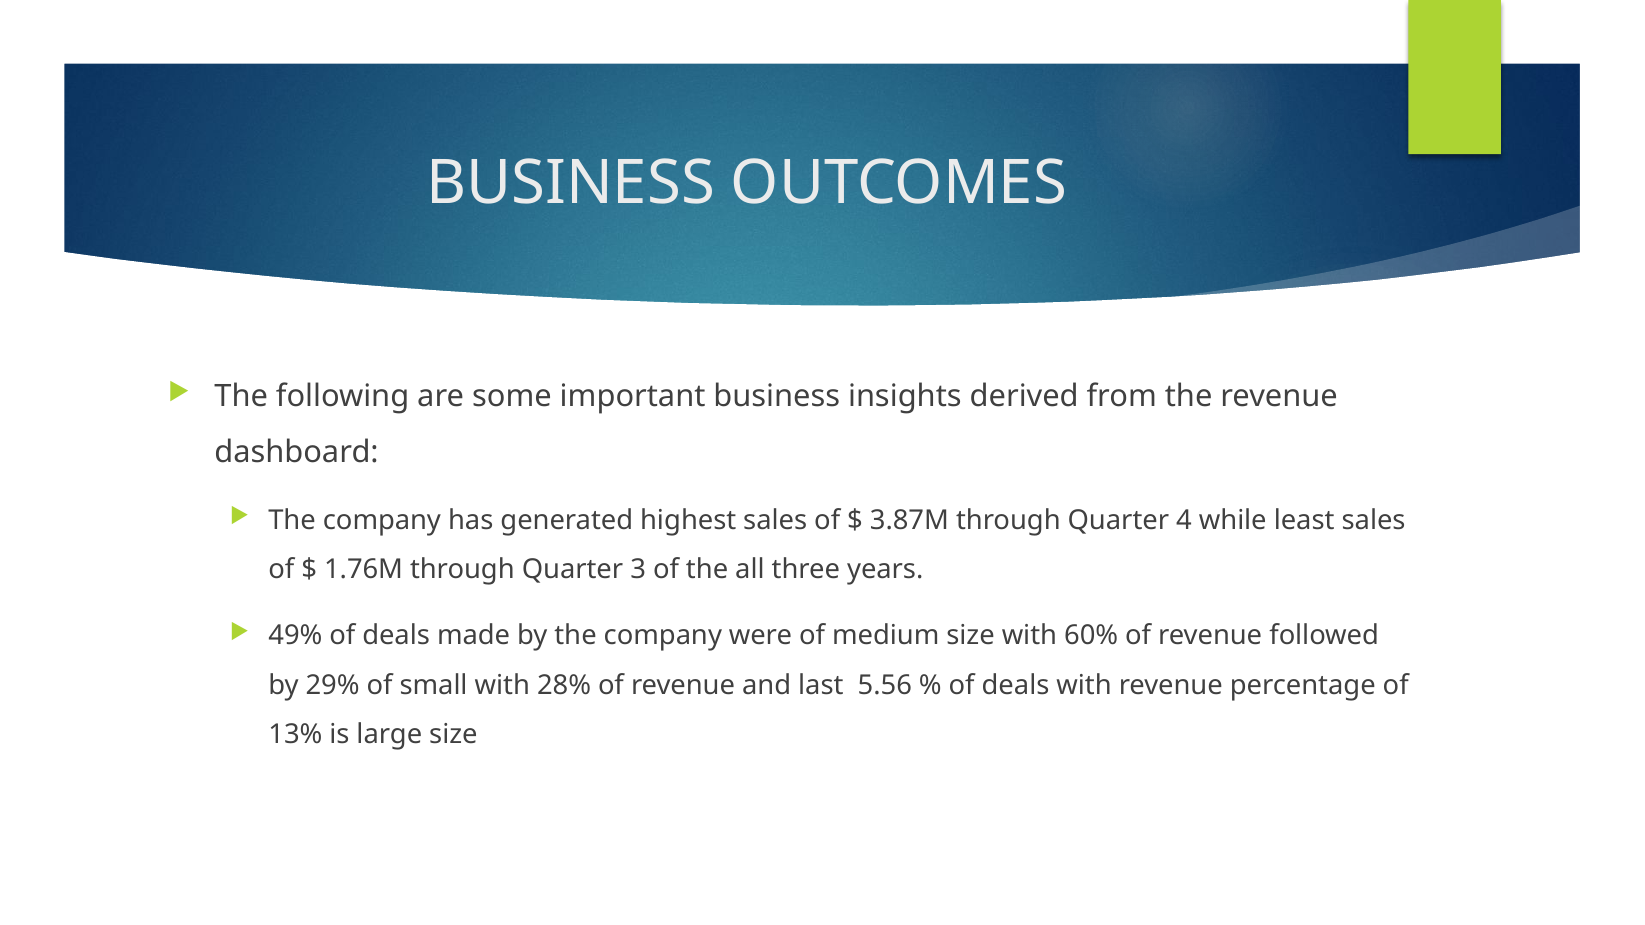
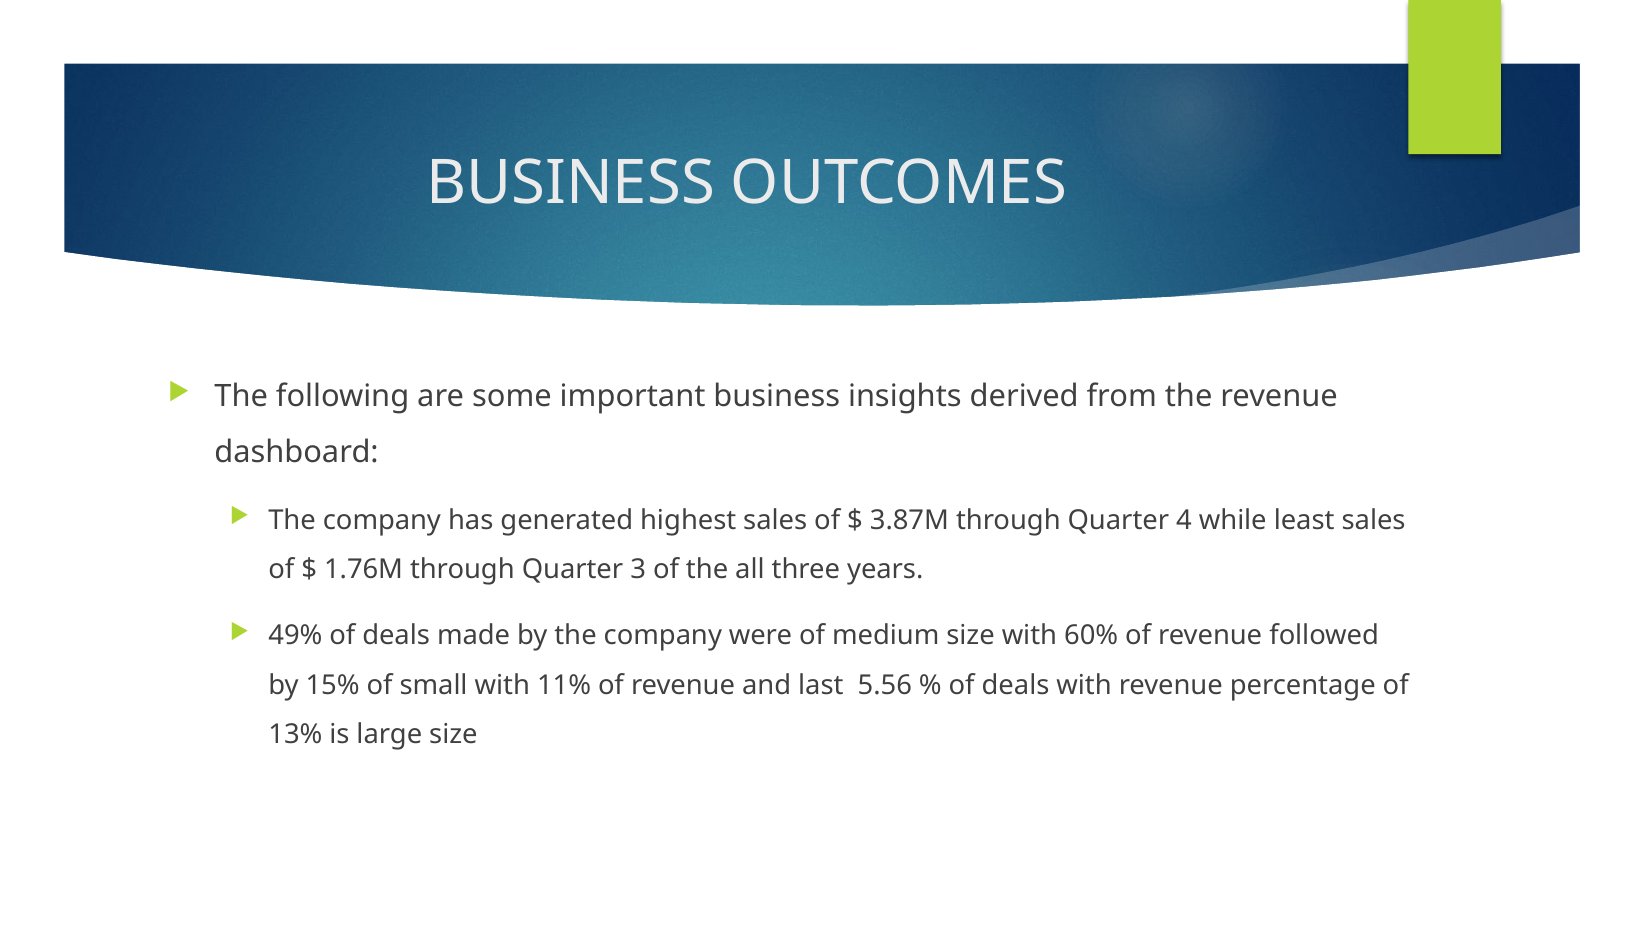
29%: 29% -> 15%
28%: 28% -> 11%
